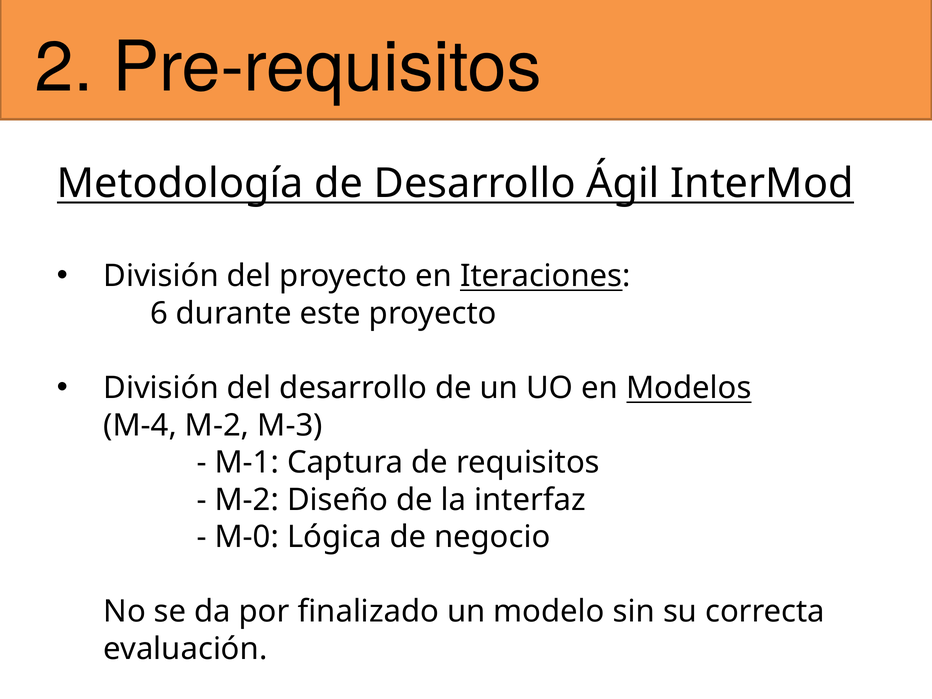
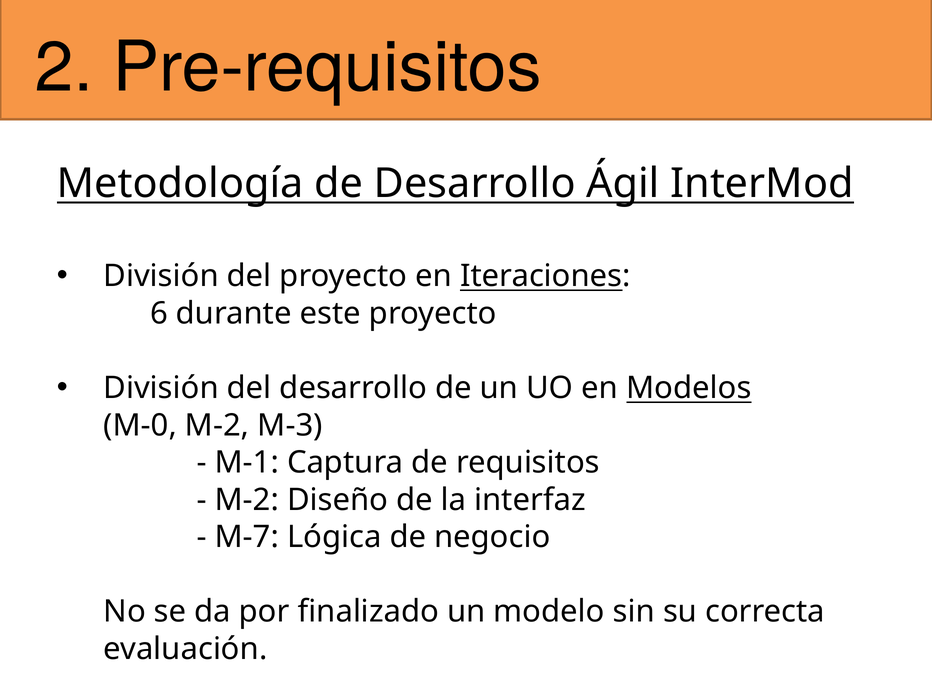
M-4: M-4 -> M-0
M-0: M-0 -> M-7
